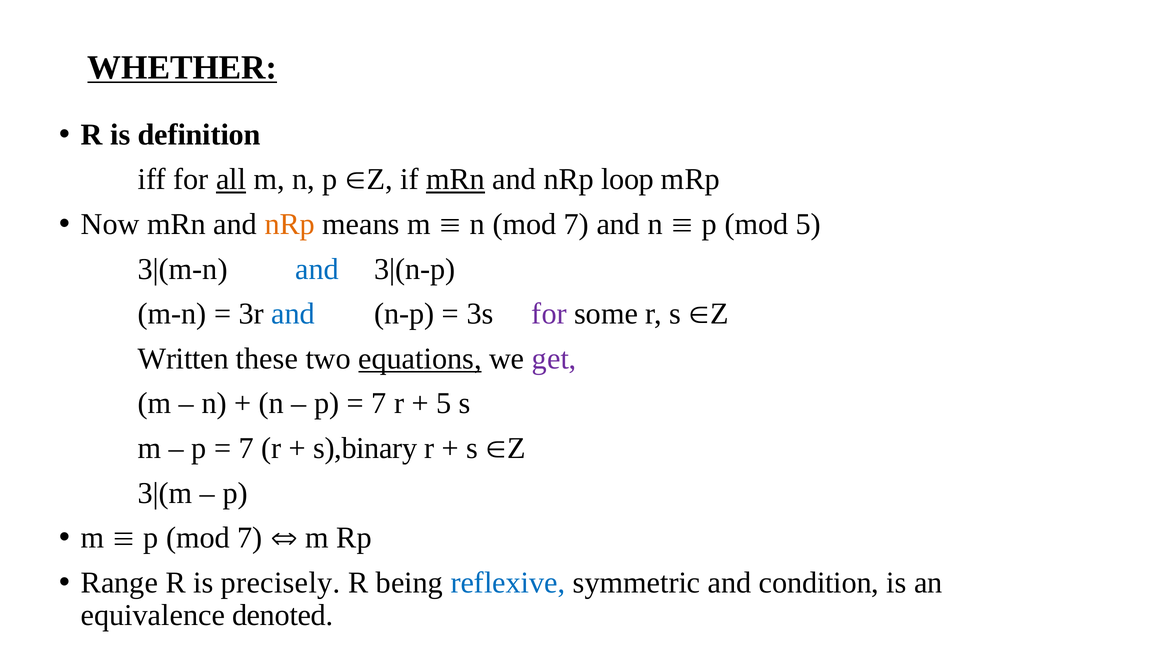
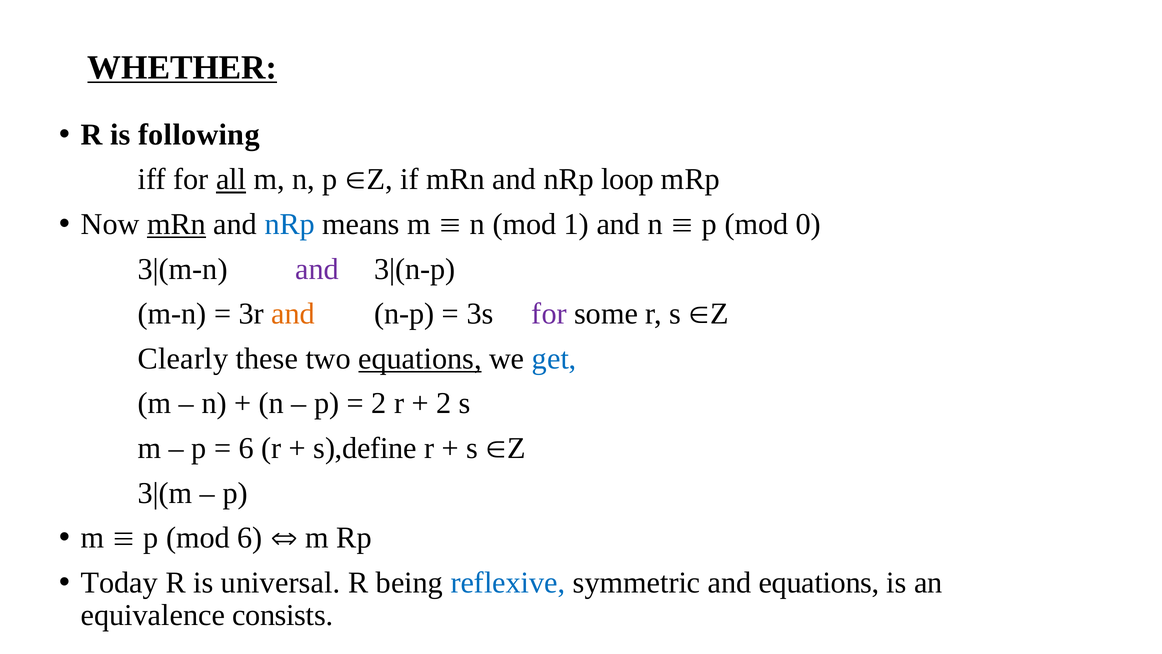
definition: definition -> following
mRn at (456, 179) underline: present -> none
mRn at (176, 224) underline: none -> present
nRp at (290, 224) colour: orange -> blue
n mod 7: 7 -> 1
mod 5: 5 -> 0
and at (317, 269) colour: blue -> purple
and at (293, 314) colour: blue -> orange
Written: Written -> Clearly
get colour: purple -> blue
7 at (379, 403): 7 -> 2
5 at (444, 403): 5 -> 2
7 at (246, 448): 7 -> 6
s),binary: s),binary -> s),define
p mod 7: 7 -> 6
Range: Range -> Today
precisely: precisely -> universal
and condition: condition -> equations
denoted: denoted -> consists
